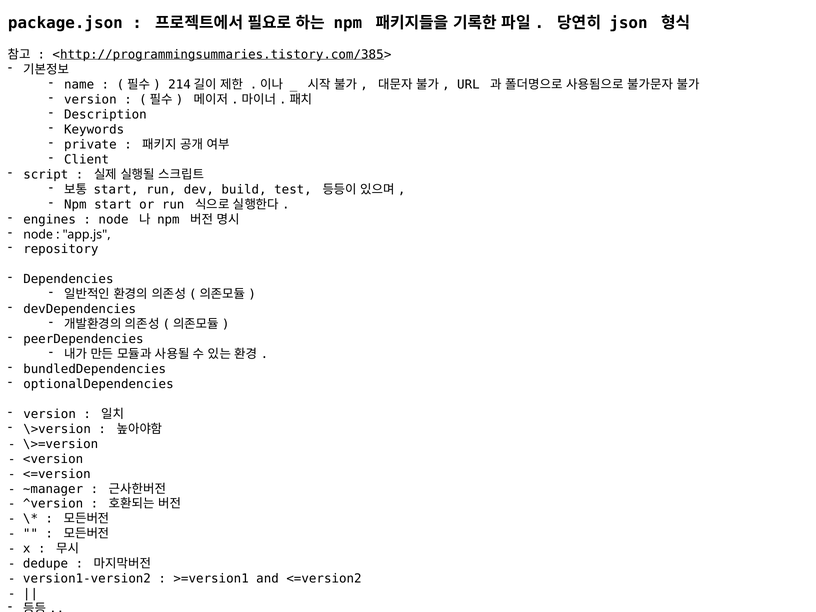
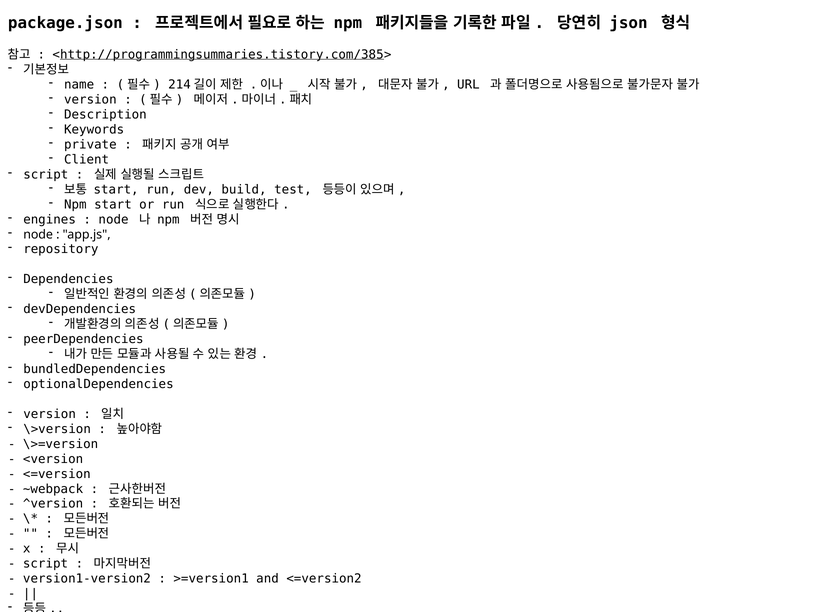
~manager: ~manager -> ~webpack
dedupe at (46, 564): dedupe -> script
